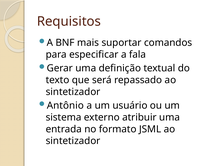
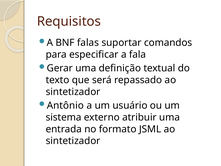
mais: mais -> falas
